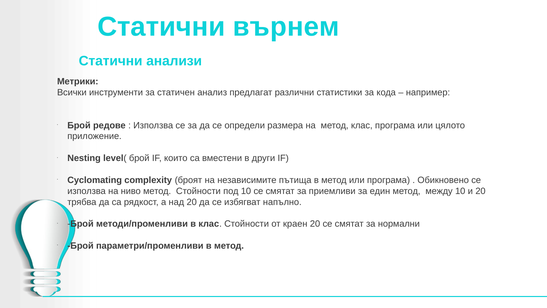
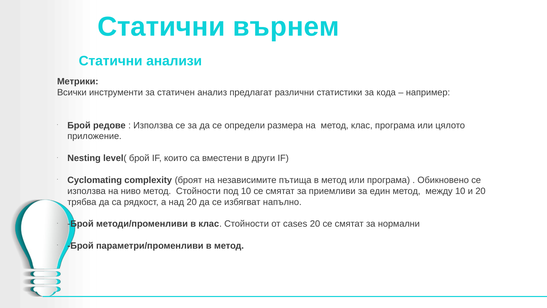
краен: краен -> cases
